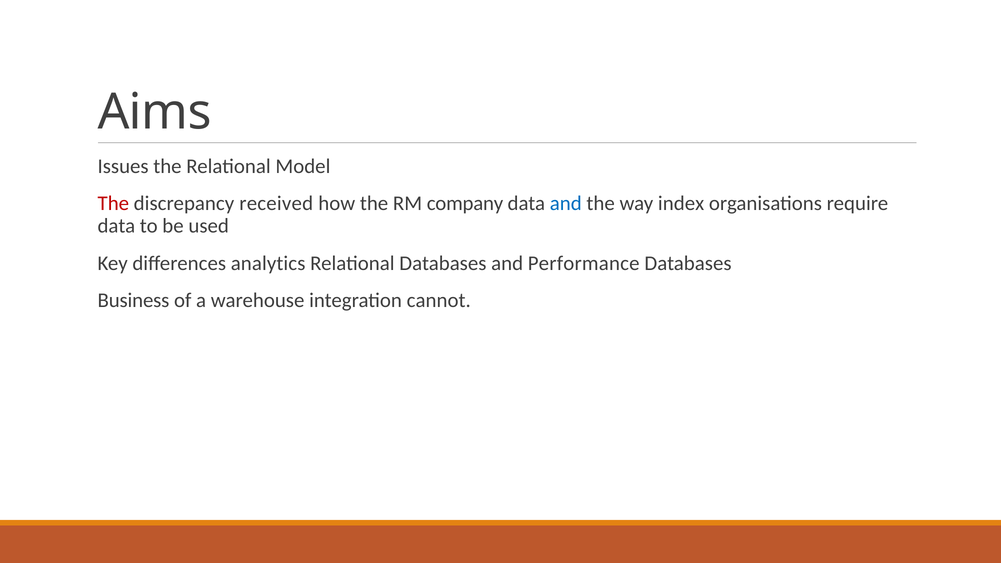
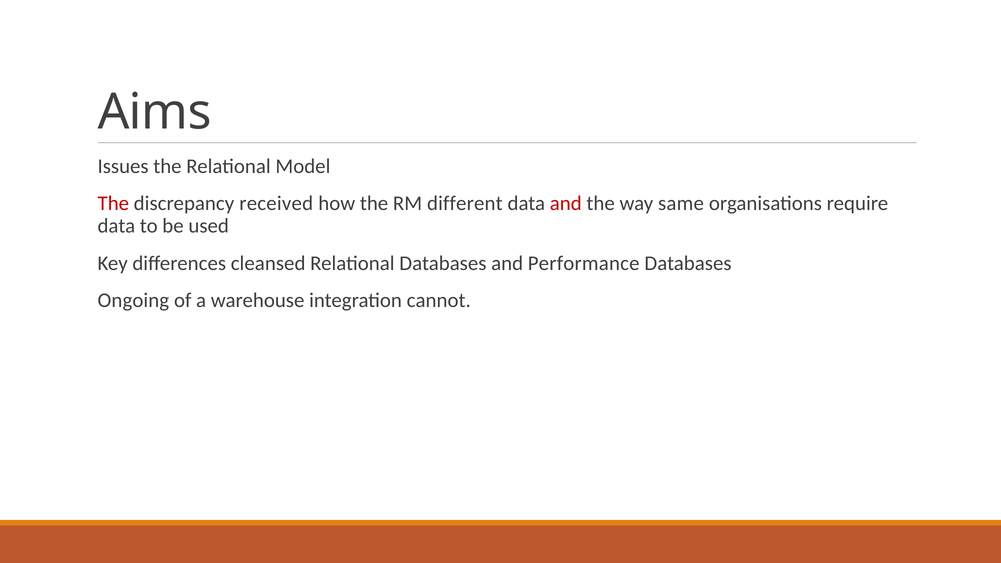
company: company -> different
and at (566, 204) colour: blue -> red
index: index -> same
analytics: analytics -> cleansed
Business: Business -> Ongoing
